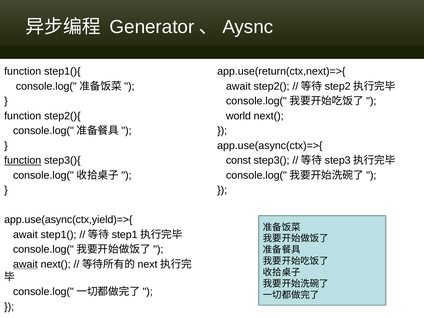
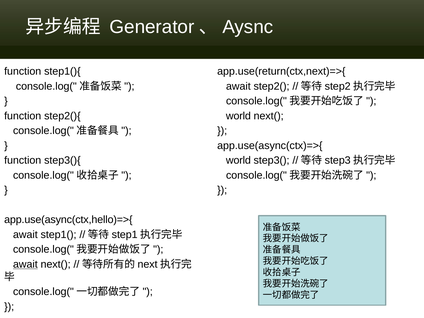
function at (23, 160) underline: present -> none
const at (238, 160): const -> world
app.use(async(ctx,yield)=>{: app.use(async(ctx,yield)=>{ -> app.use(async(ctx,hello)=>{
